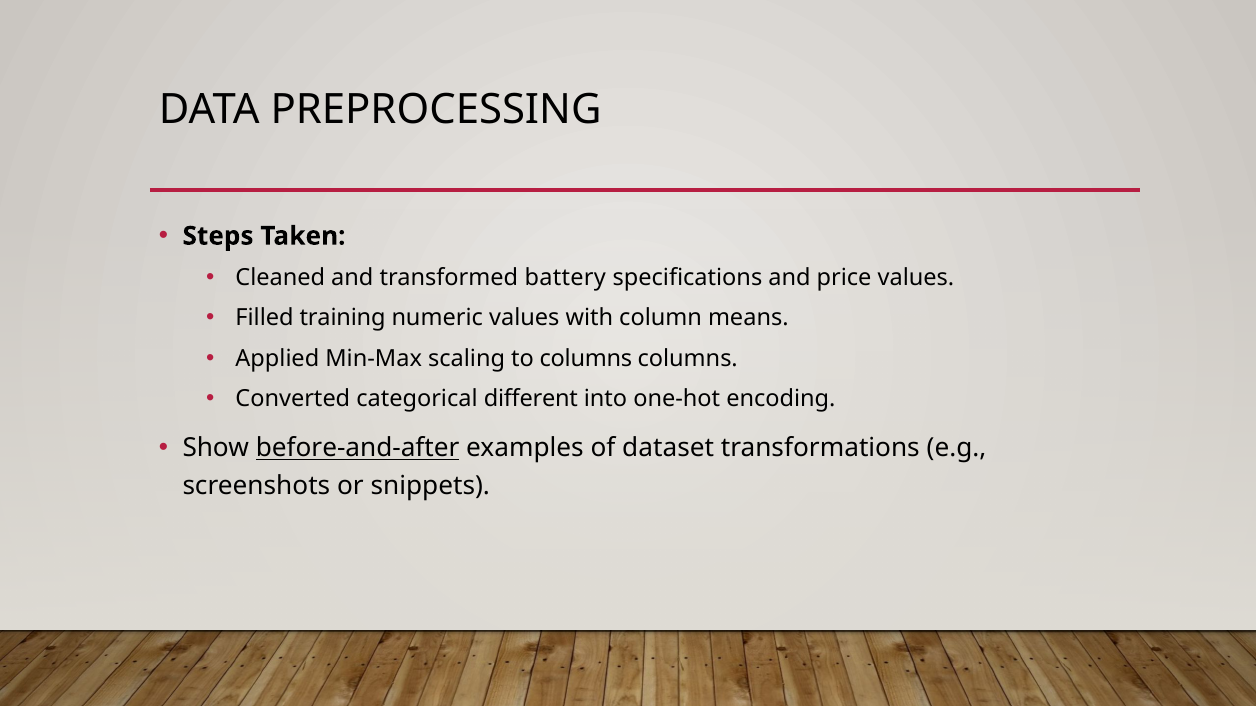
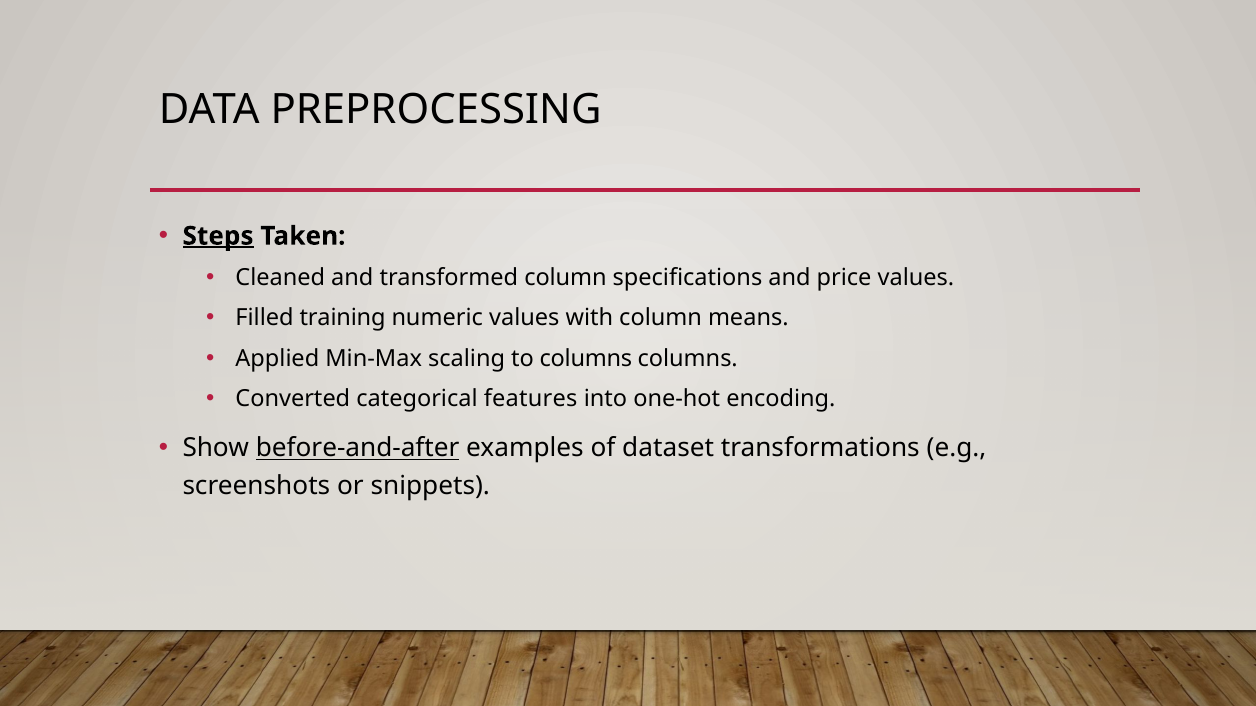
Steps underline: none -> present
transformed battery: battery -> column
different: different -> features
